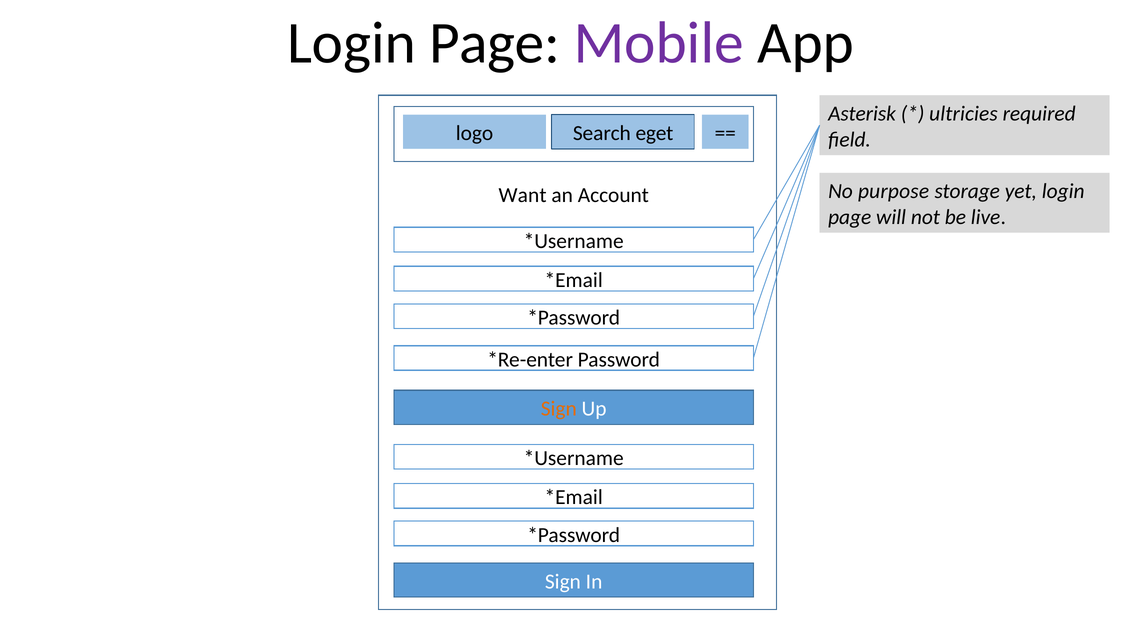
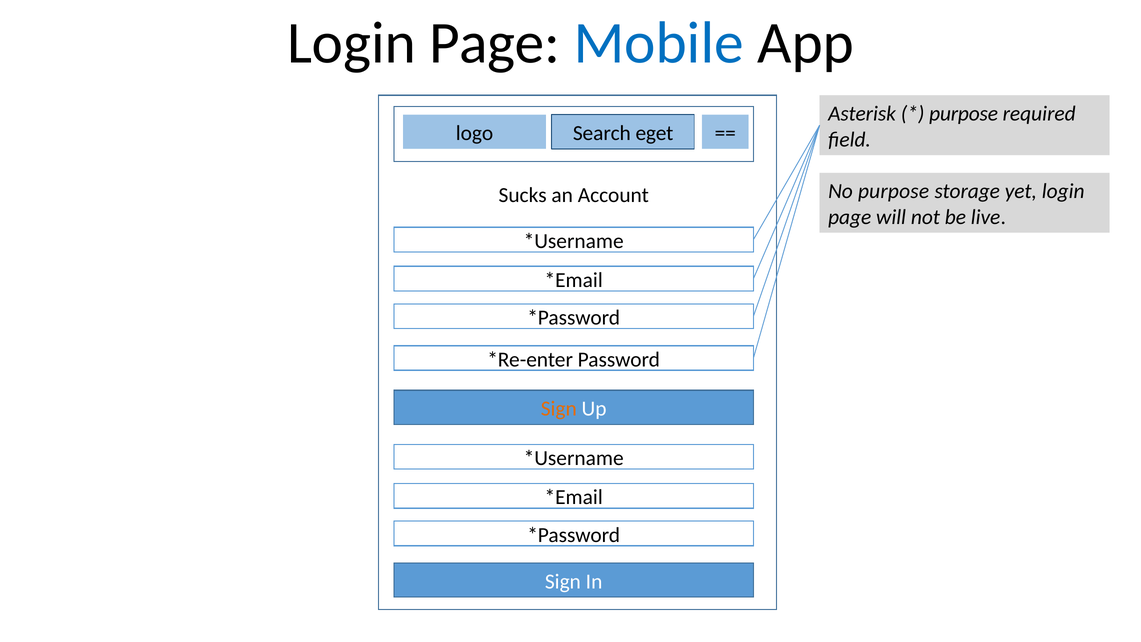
Mobile colour: purple -> blue
ultricies at (963, 114): ultricies -> purpose
Want: Want -> Sucks
